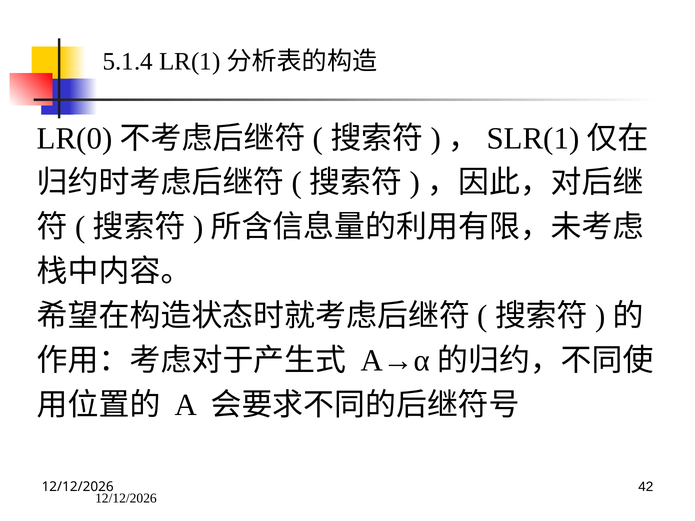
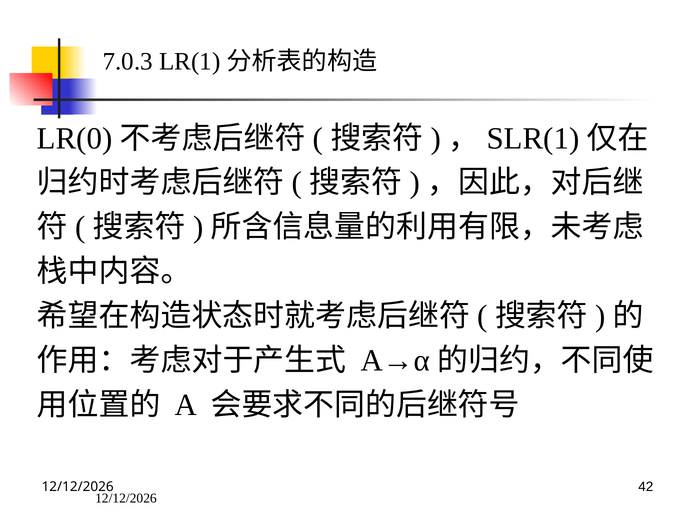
5.1.4: 5.1.4 -> 7.0.3
